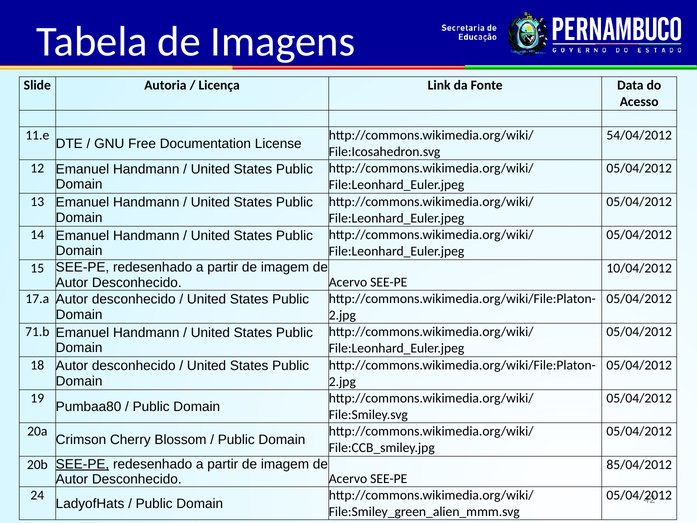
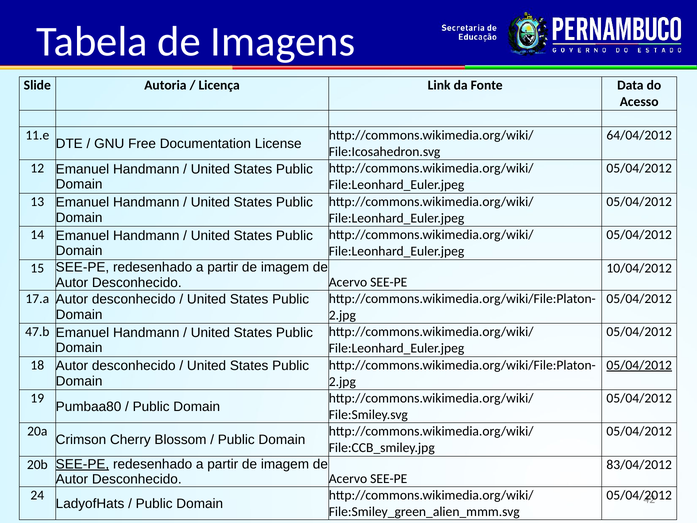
54/04/2012: 54/04/2012 -> 64/04/2012
71.b: 71.b -> 47.b
05/04/2012 at (639, 365) underline: none -> present
85/04/2012: 85/04/2012 -> 83/04/2012
